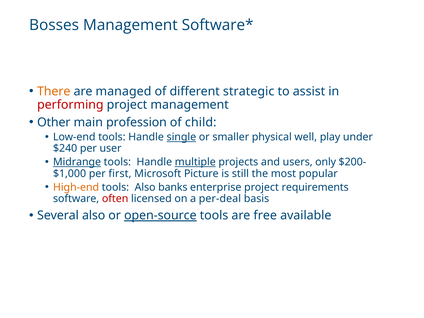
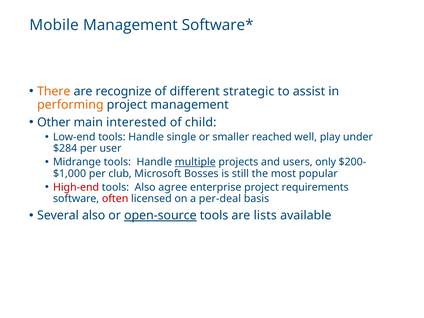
Bosses: Bosses -> Mobile
managed: managed -> recognize
performing colour: red -> orange
profession: profession -> interested
single underline: present -> none
physical: physical -> reached
$240: $240 -> $284
Midrange underline: present -> none
first: first -> club
Picture: Picture -> Bosses
High-end colour: orange -> red
banks: banks -> agree
free: free -> lists
